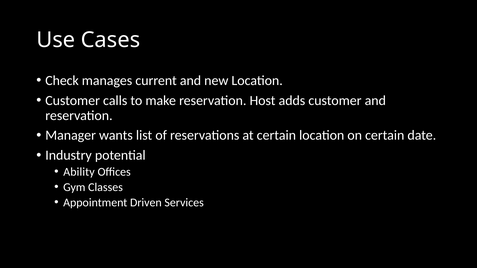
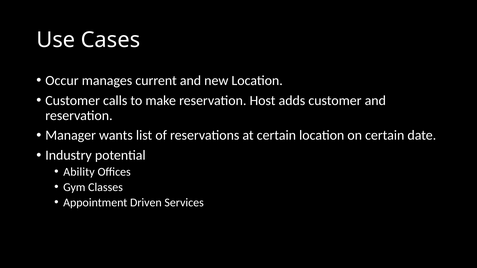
Check: Check -> Occur
